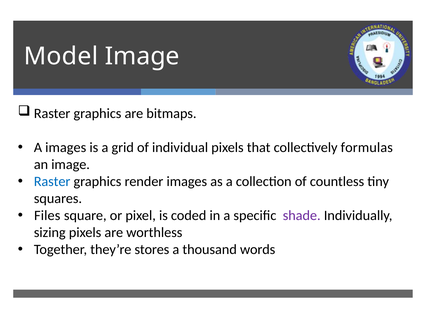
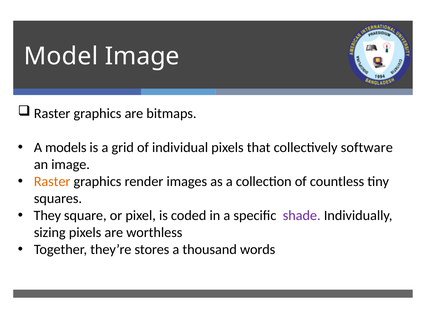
A images: images -> models
formulas: formulas -> software
Raster at (52, 182) colour: blue -> orange
Files: Files -> They
